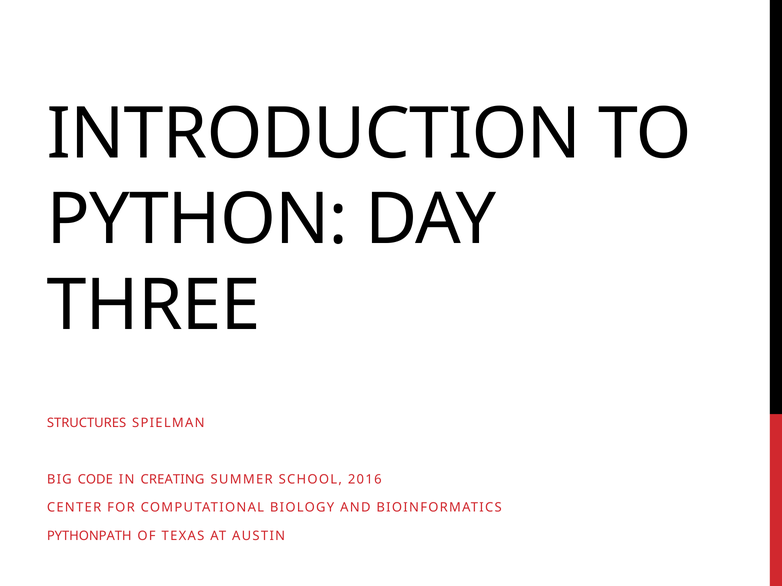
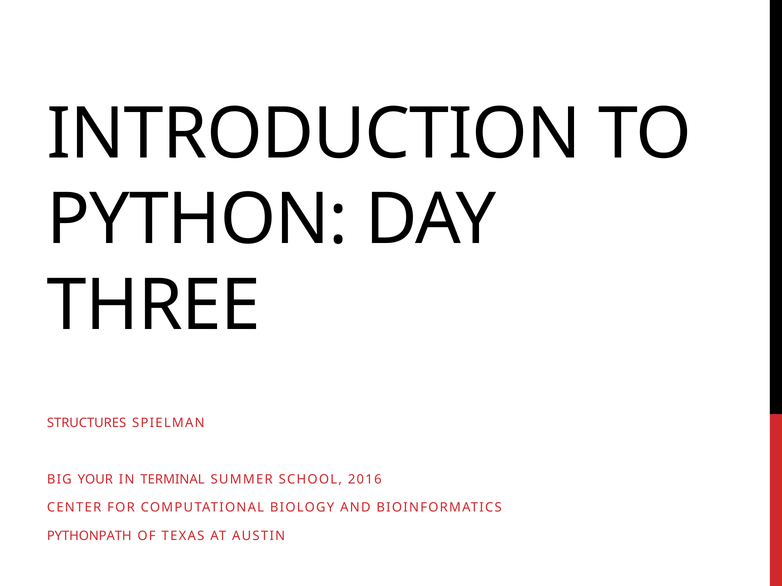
CODE: CODE -> YOUR
CREATING: CREATING -> TERMINAL
